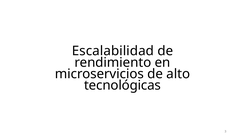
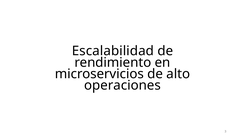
tecnológicas: tecnológicas -> operaciones
